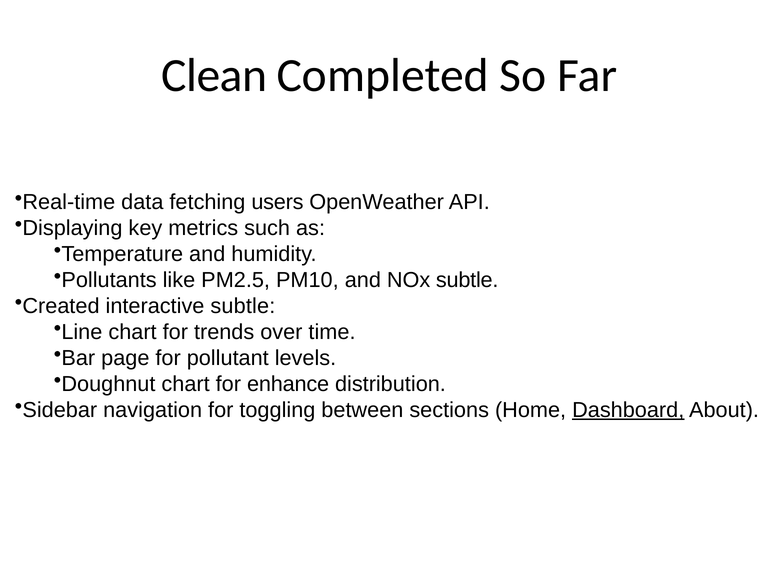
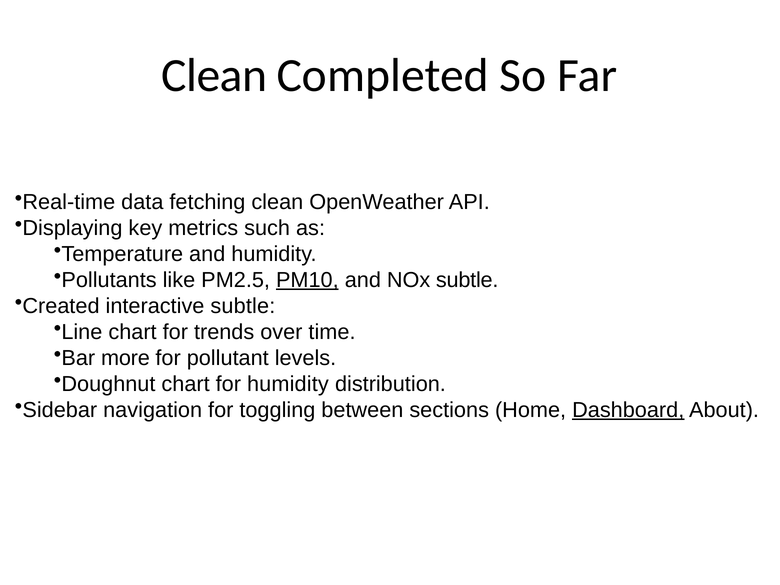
fetching users: users -> clean
PM10 underline: none -> present
page: page -> more
for enhance: enhance -> humidity
